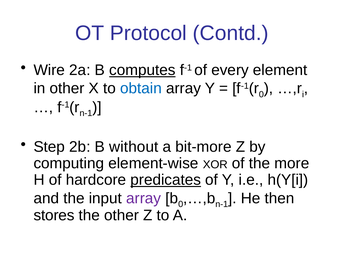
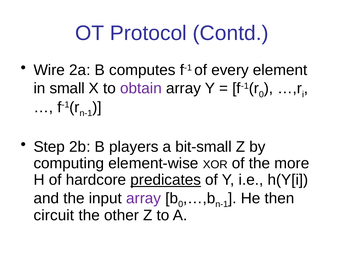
computes underline: present -> none
in other: other -> small
obtain colour: blue -> purple
without: without -> players
bit-more: bit-more -> bit-small
stores: stores -> circuit
